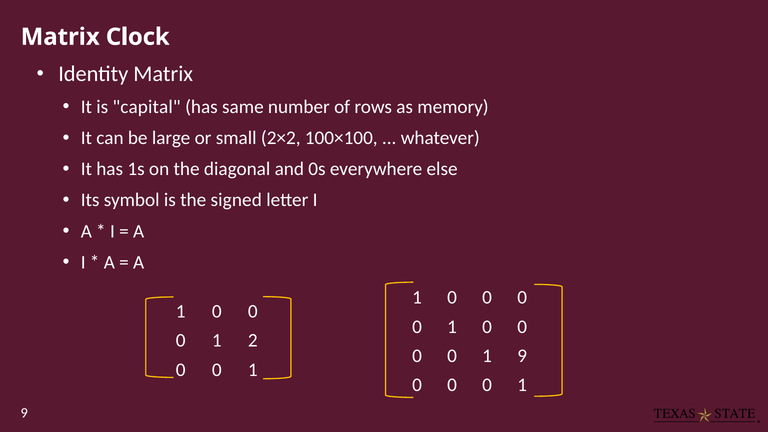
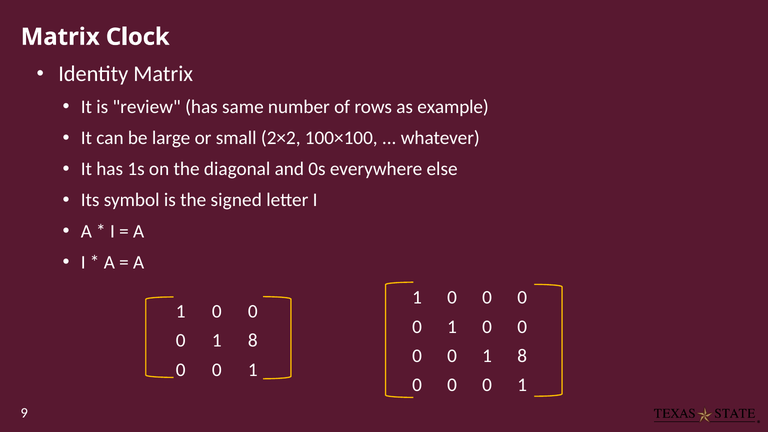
capital: capital -> review
memory: memory -> example
2 at (253, 341): 2 -> 8
9 at (522, 356): 9 -> 8
